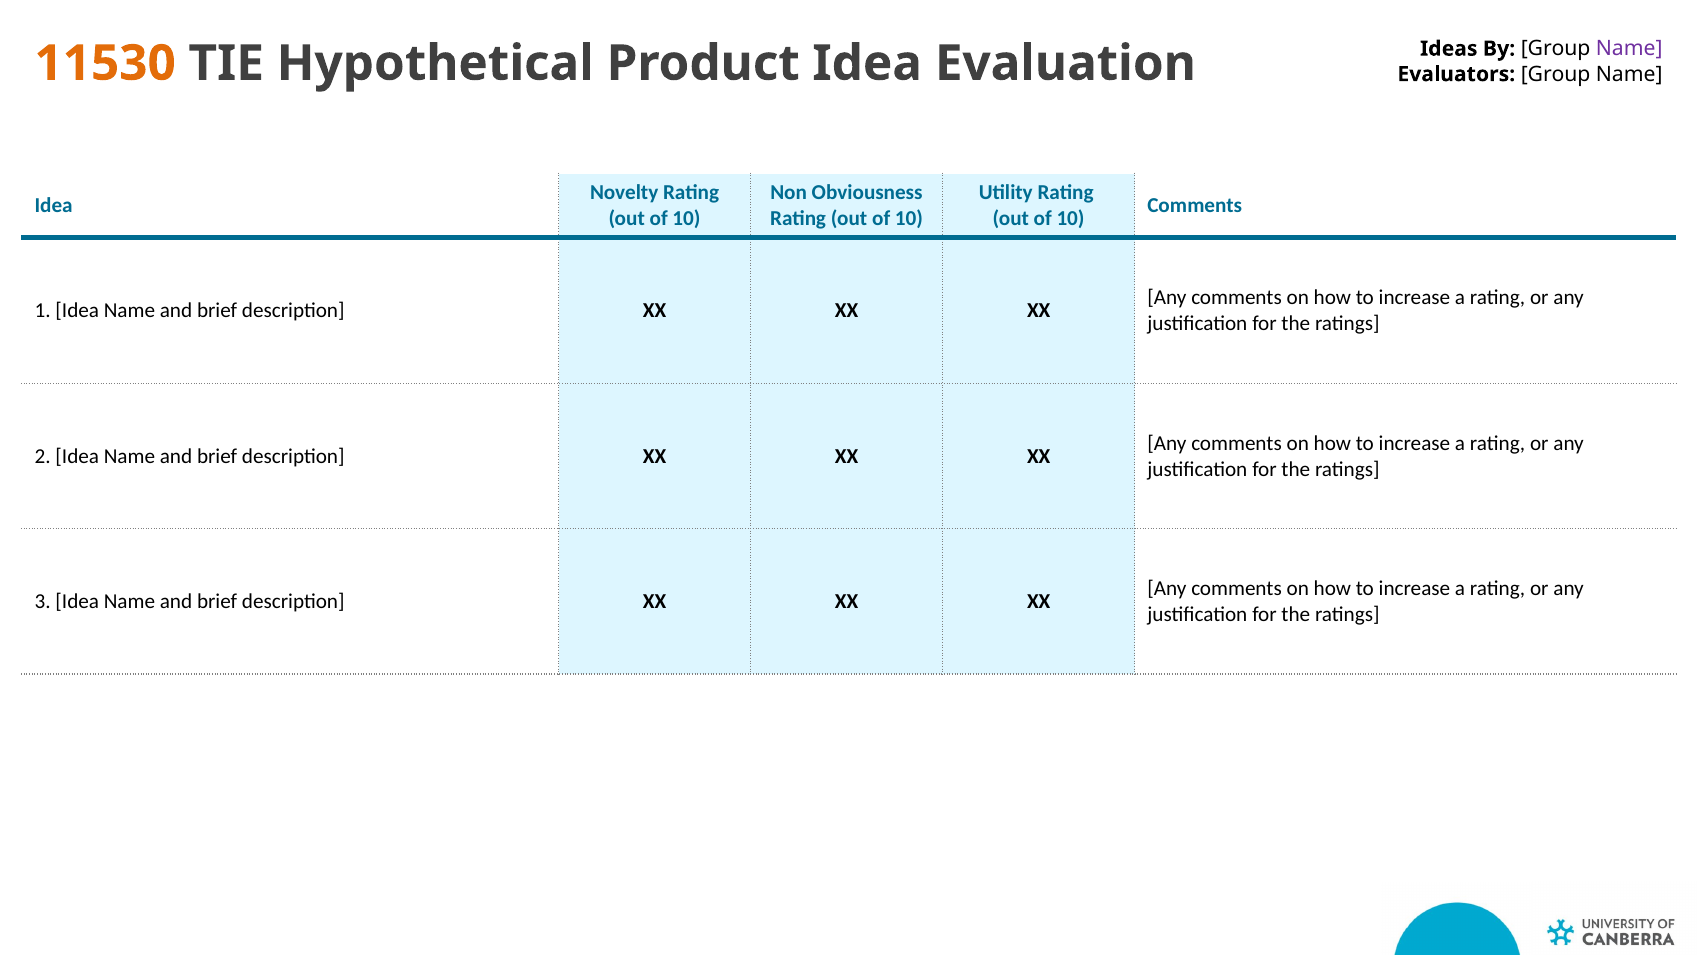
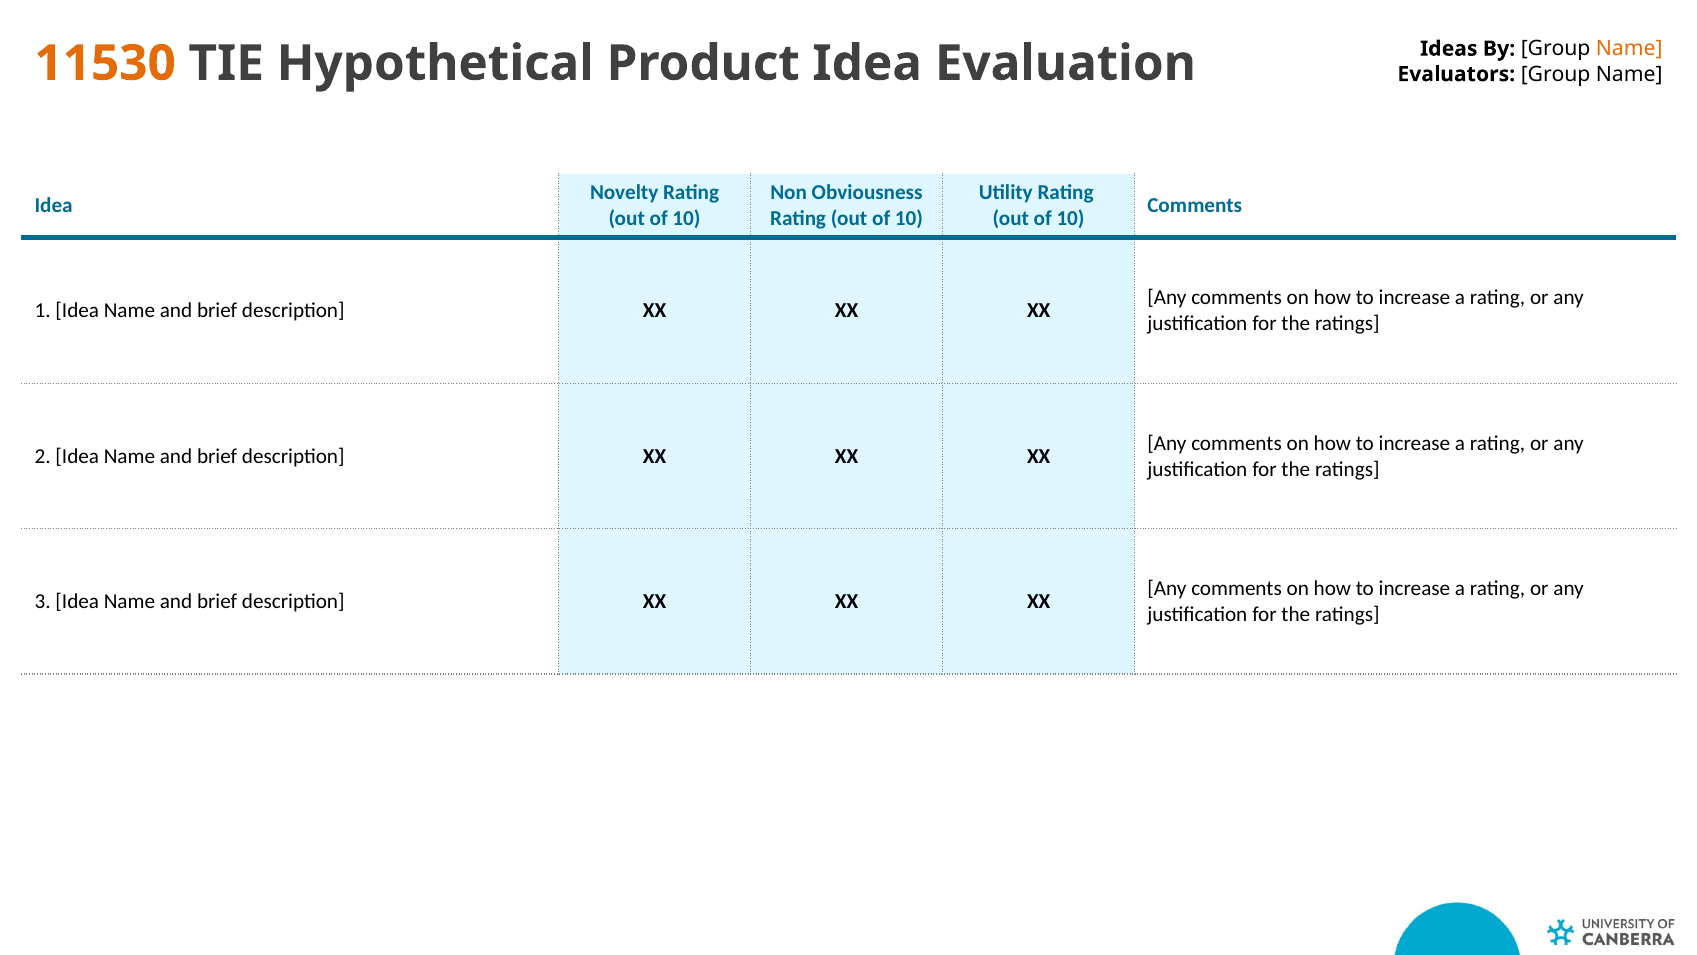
Name at (1629, 49) colour: purple -> orange
